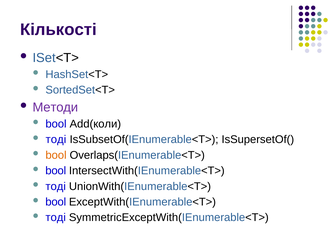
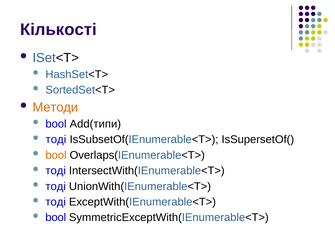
Методи colour: purple -> orange
Add(коли: Add(коли -> Add(типи
bool at (56, 171): bool -> тоді
bool at (56, 202): bool -> тоді
тоді at (56, 218): тоді -> bool
